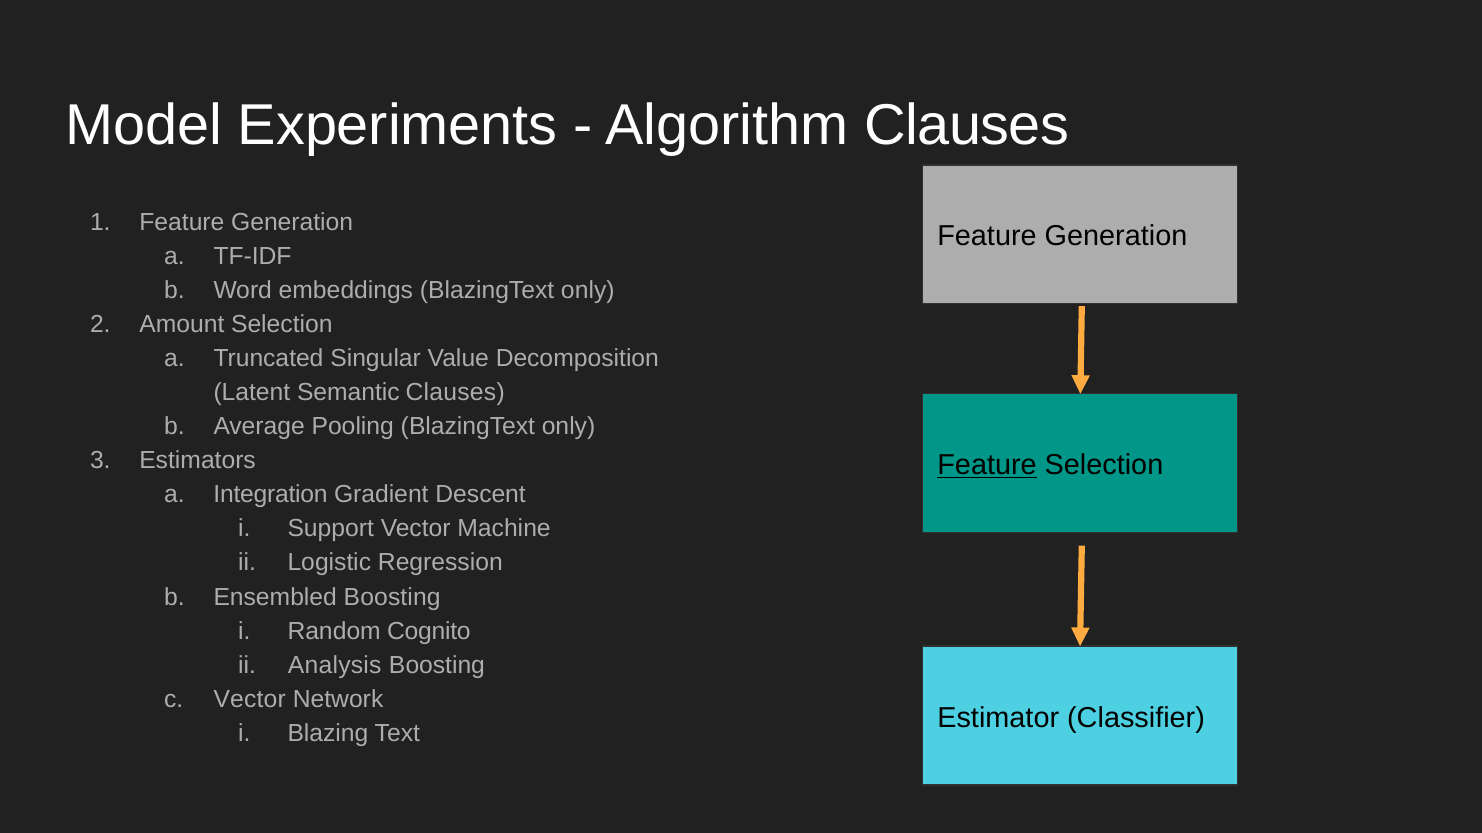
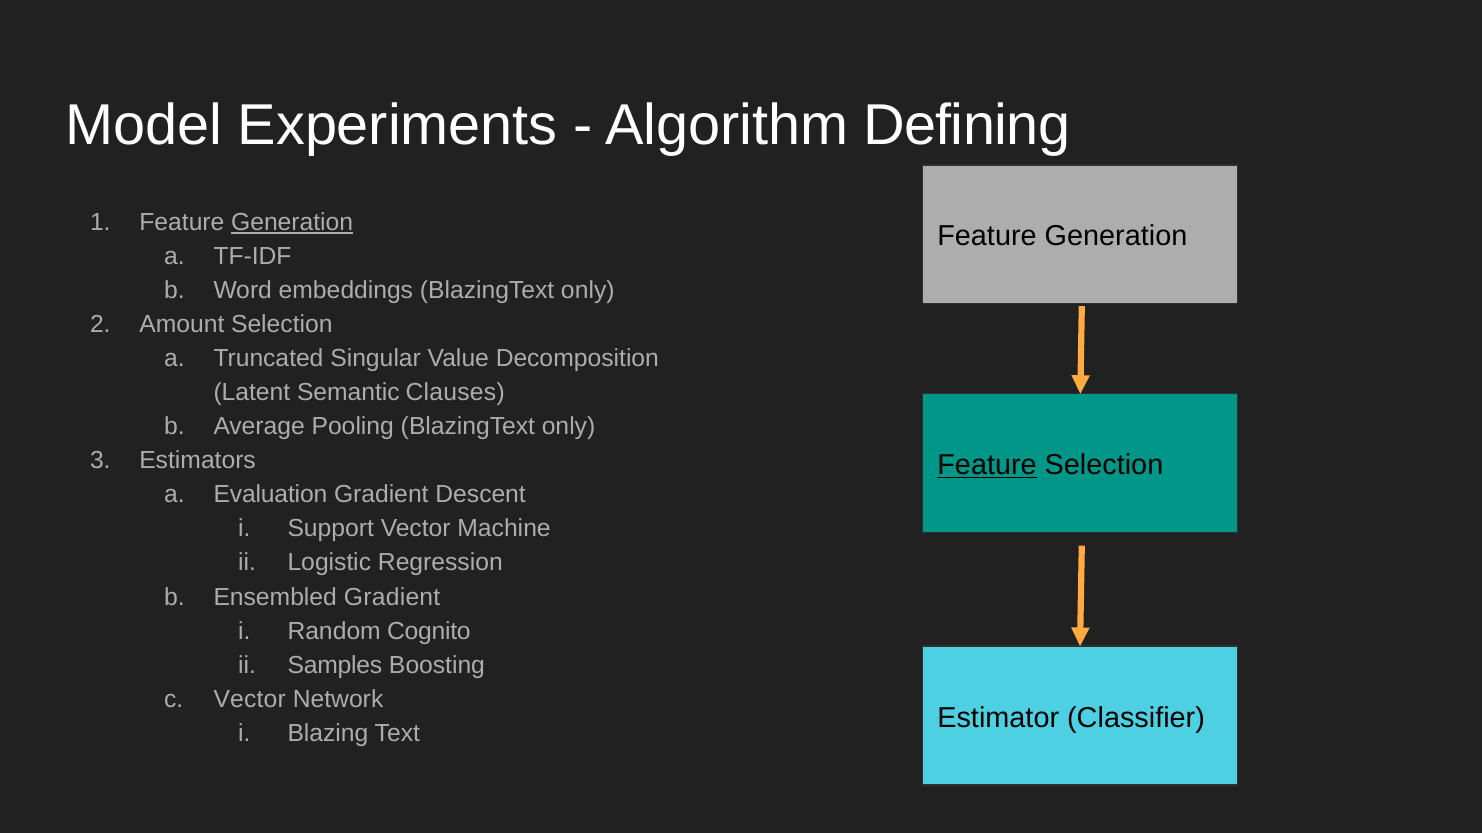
Algorithm Clauses: Clauses -> Defining
Generation at (292, 223) underline: none -> present
Integration: Integration -> Evaluation
Ensembled Boosting: Boosting -> Gradient
Analysis: Analysis -> Samples
